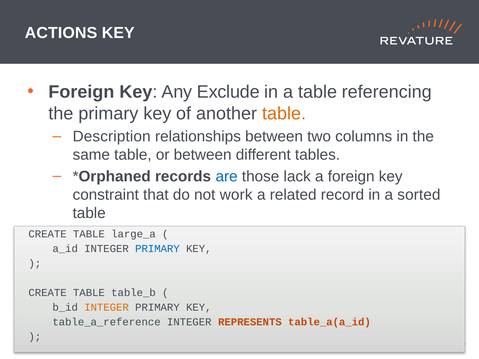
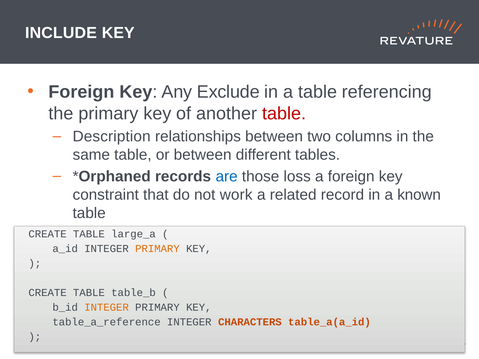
ACTIONS: ACTIONS -> INCLUDE
table at (284, 114) colour: orange -> red
lack: lack -> loss
sorted: sorted -> known
PRIMARY at (157, 249) colour: blue -> orange
REPRESENTS: REPRESENTS -> CHARACTERS
